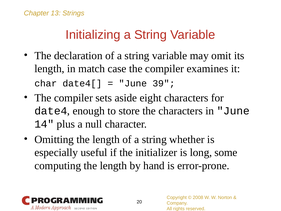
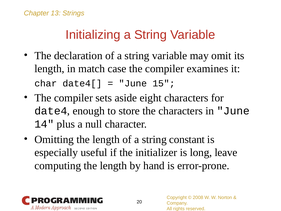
39: 39 -> 15
whether: whether -> constant
some: some -> leave
